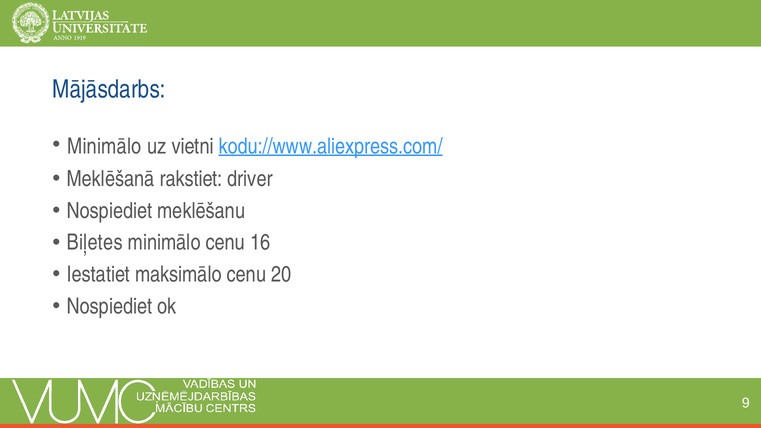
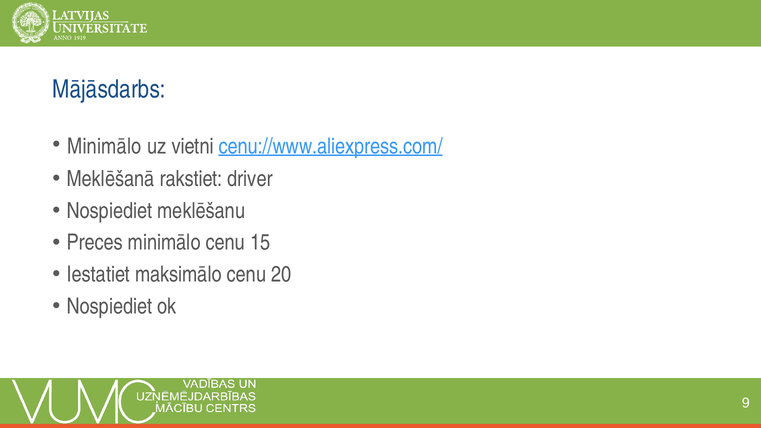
kodu://www.aliexpress.com/: kodu://www.aliexpress.com/ -> cenu://www.aliexpress.com/
Biļetes: Biļetes -> Preces
16: 16 -> 15
